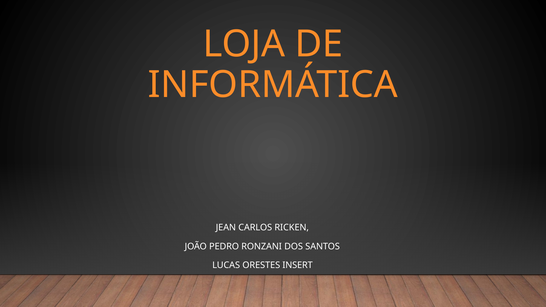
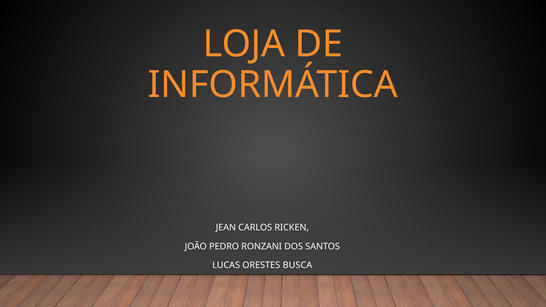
INSERT: INSERT -> BUSCA
